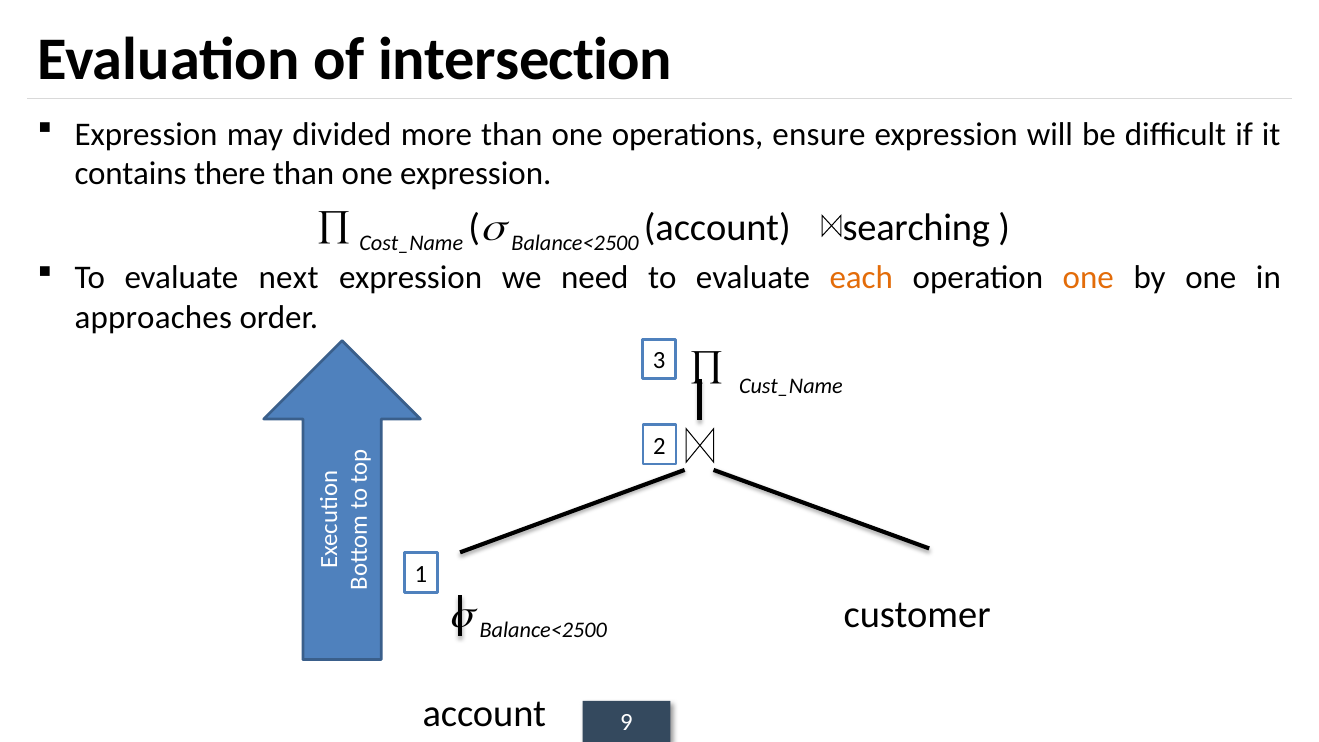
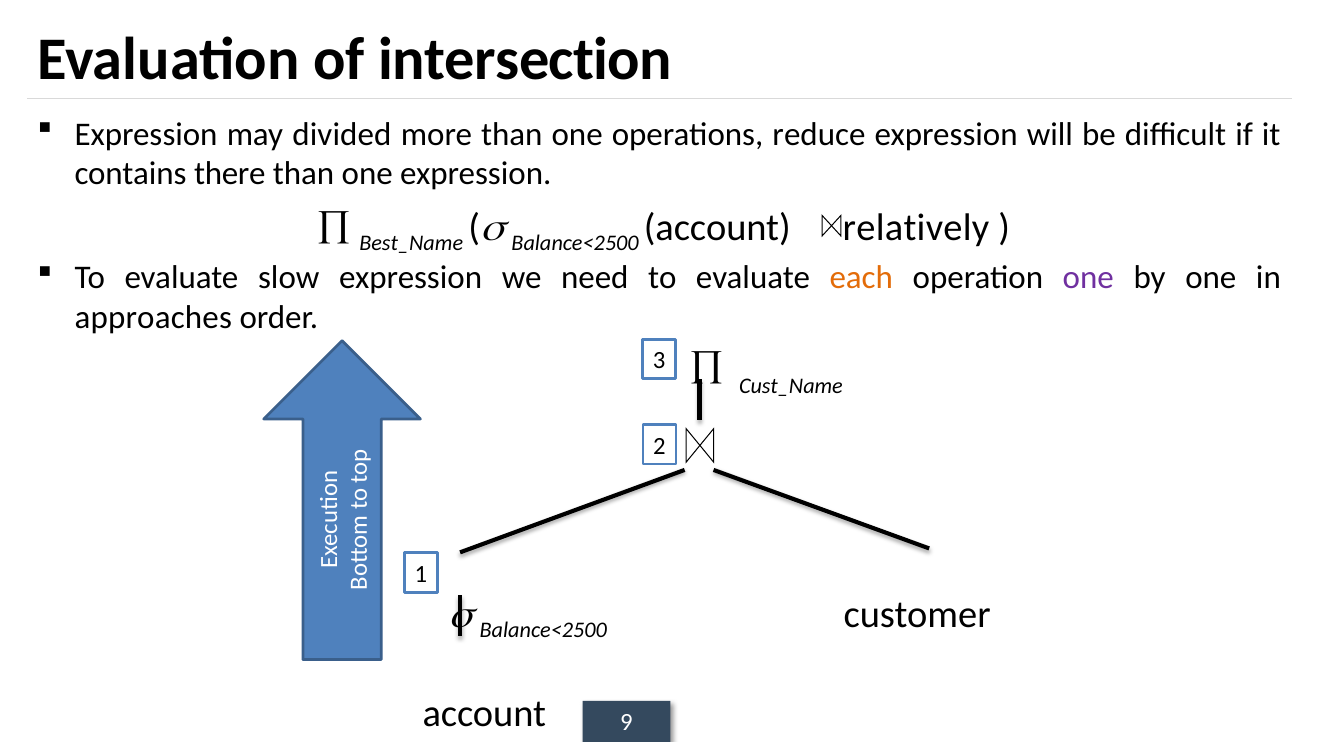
ensure: ensure -> reduce
Cost_Name: Cost_Name -> Best_Name
searching: searching -> relatively
next: next -> slow
one at (1088, 278) colour: orange -> purple
